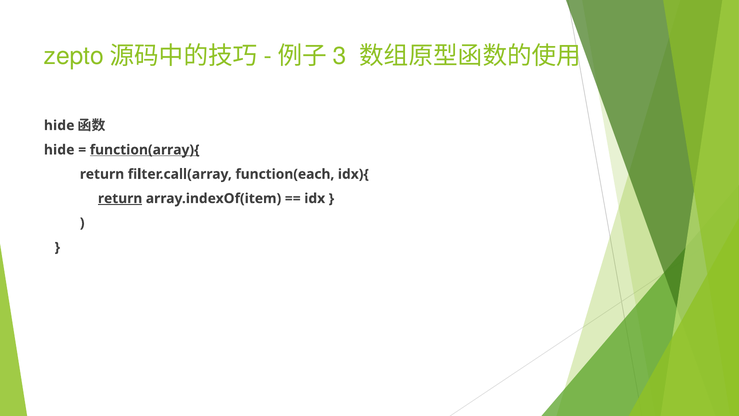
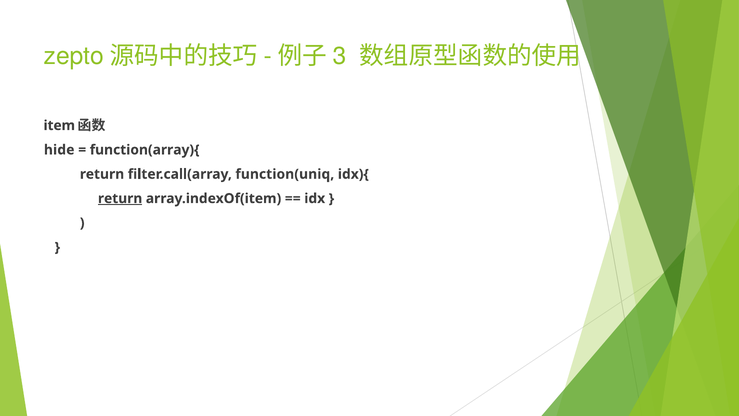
hide at (59, 125): hide -> item
function(array){ underline: present -> none
function(each: function(each -> function(uniq
